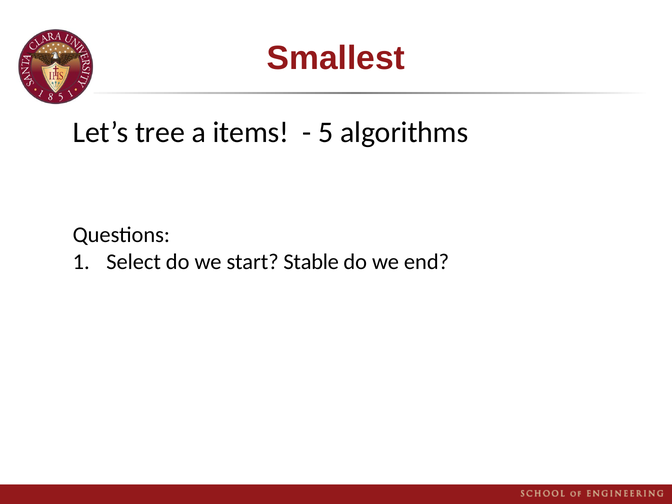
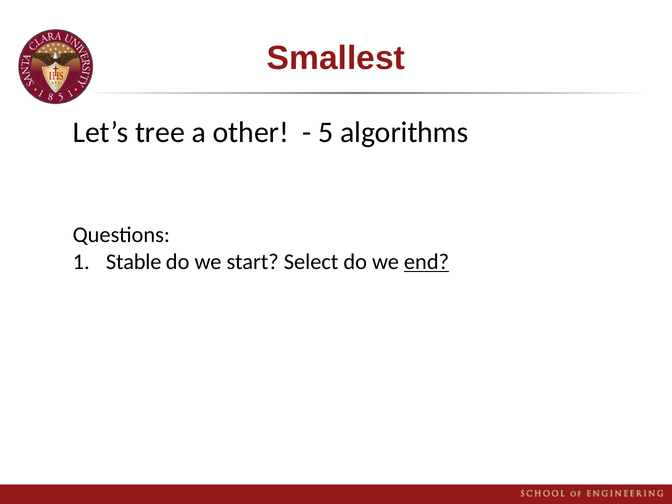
items: items -> other
Select: Select -> Stable
Stable: Stable -> Select
end underline: none -> present
